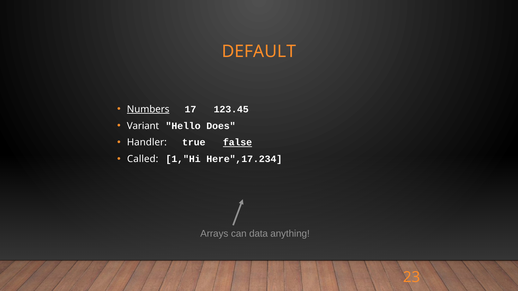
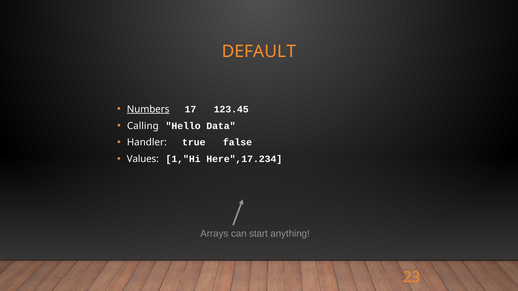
Variant: Variant -> Calling
Does: Does -> Data
false underline: present -> none
Called: Called -> Values
data: data -> start
